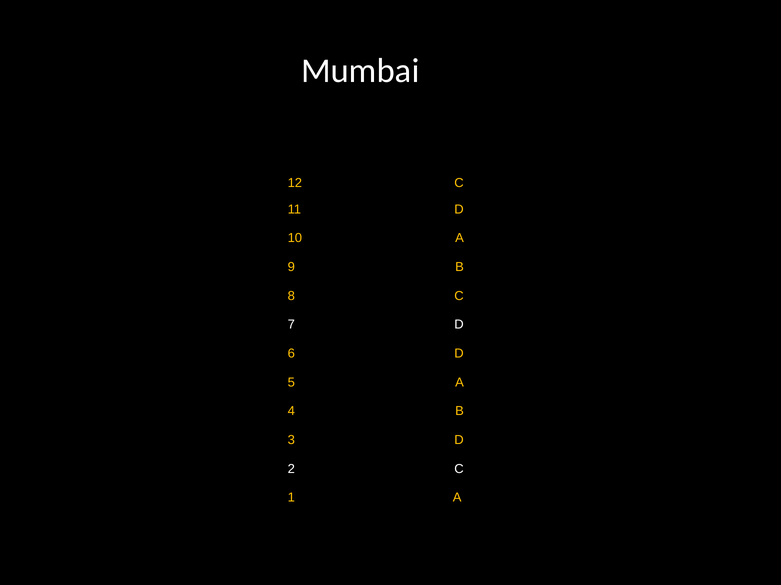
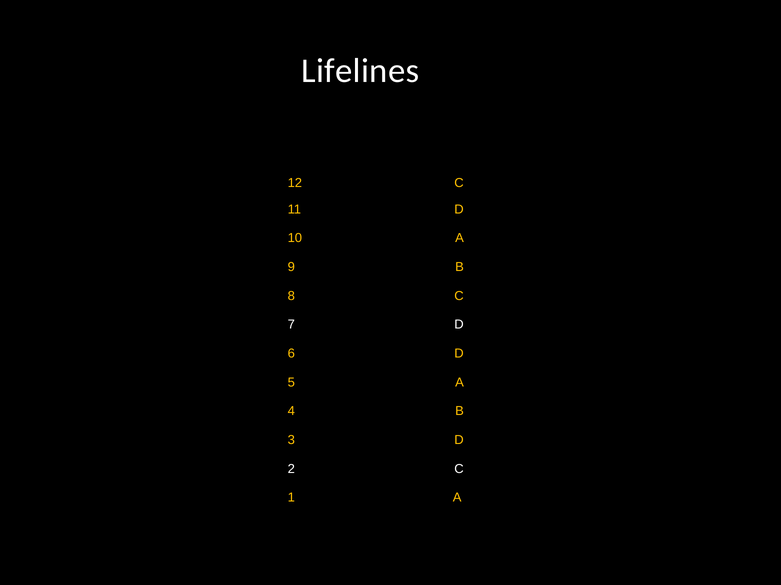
Mumbai: Mumbai -> Lifelines
